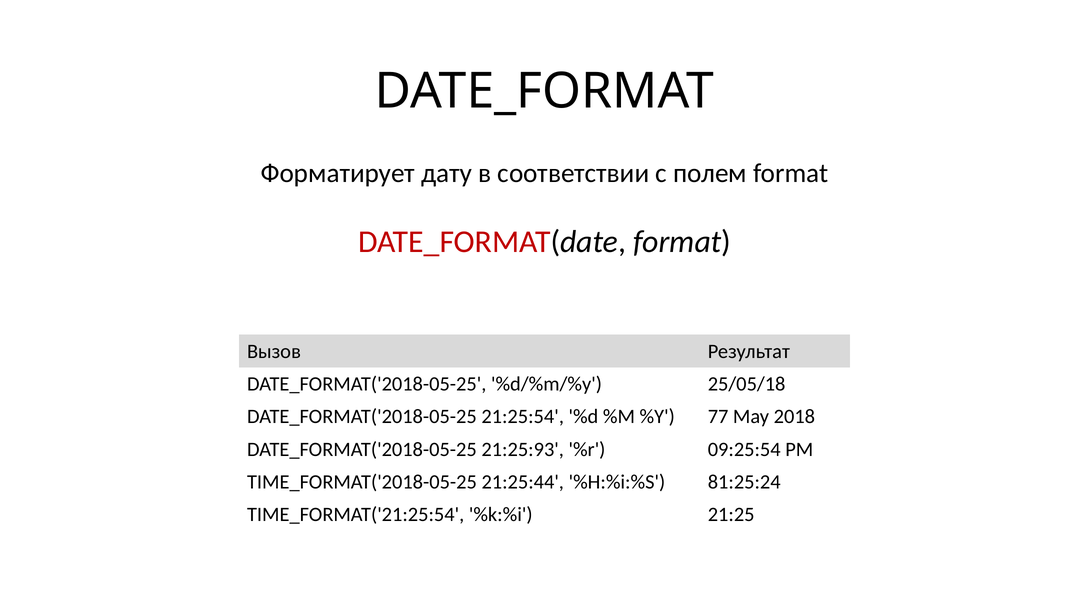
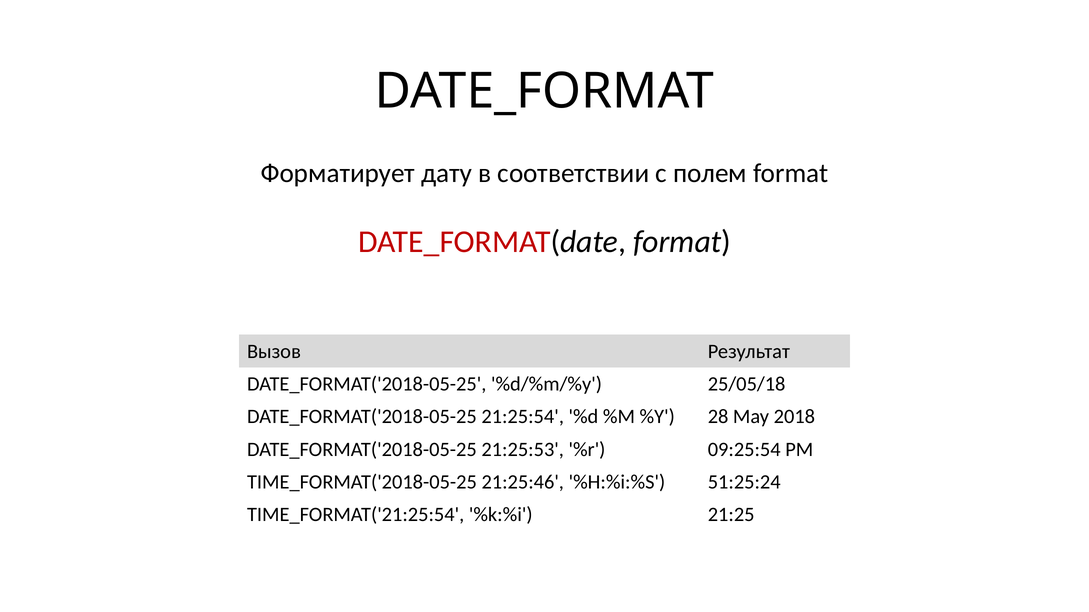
77: 77 -> 28
21:25:93: 21:25:93 -> 21:25:53
21:25:44: 21:25:44 -> 21:25:46
81:25:24: 81:25:24 -> 51:25:24
